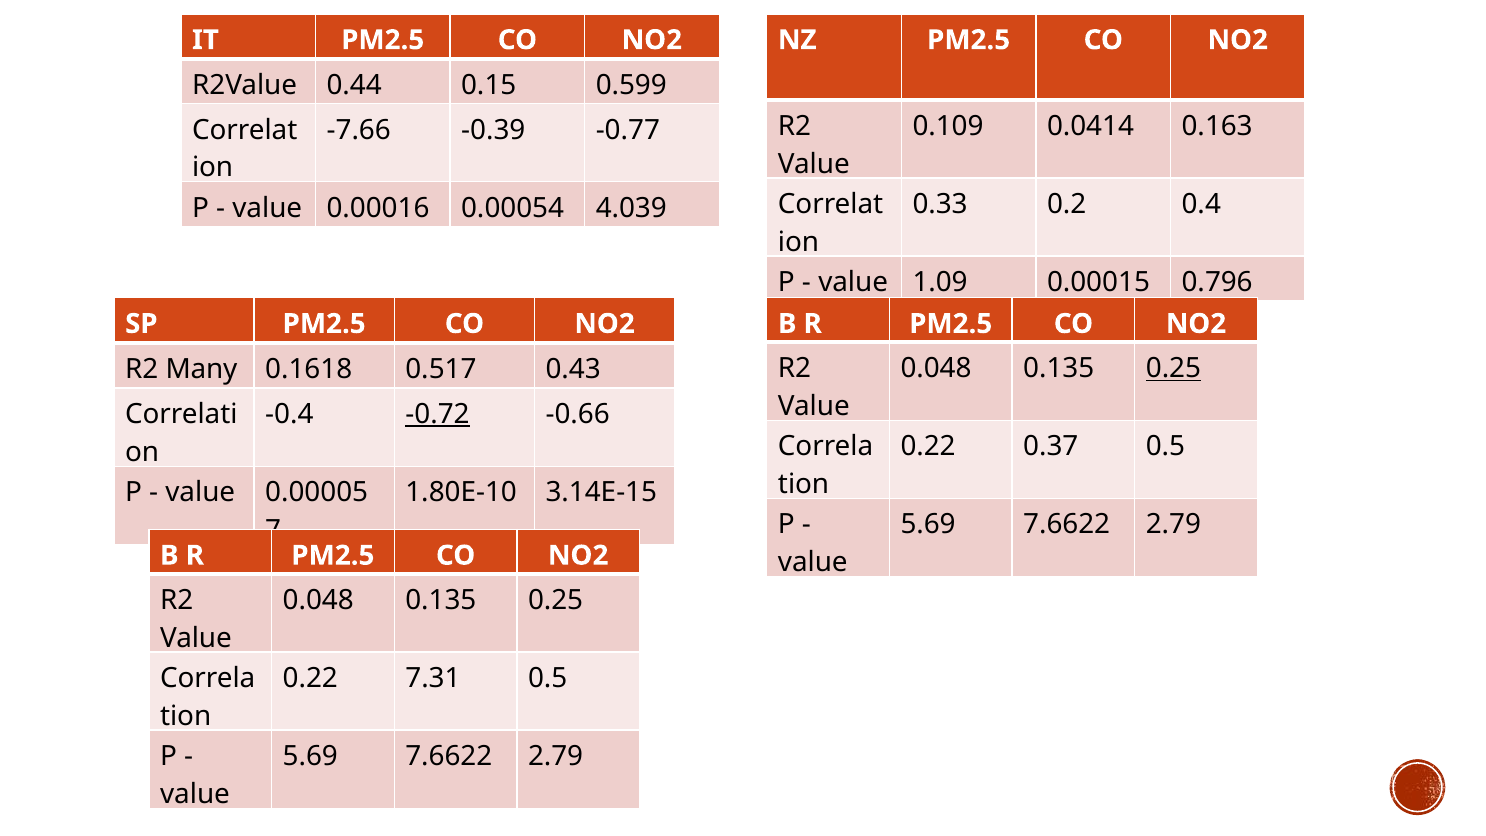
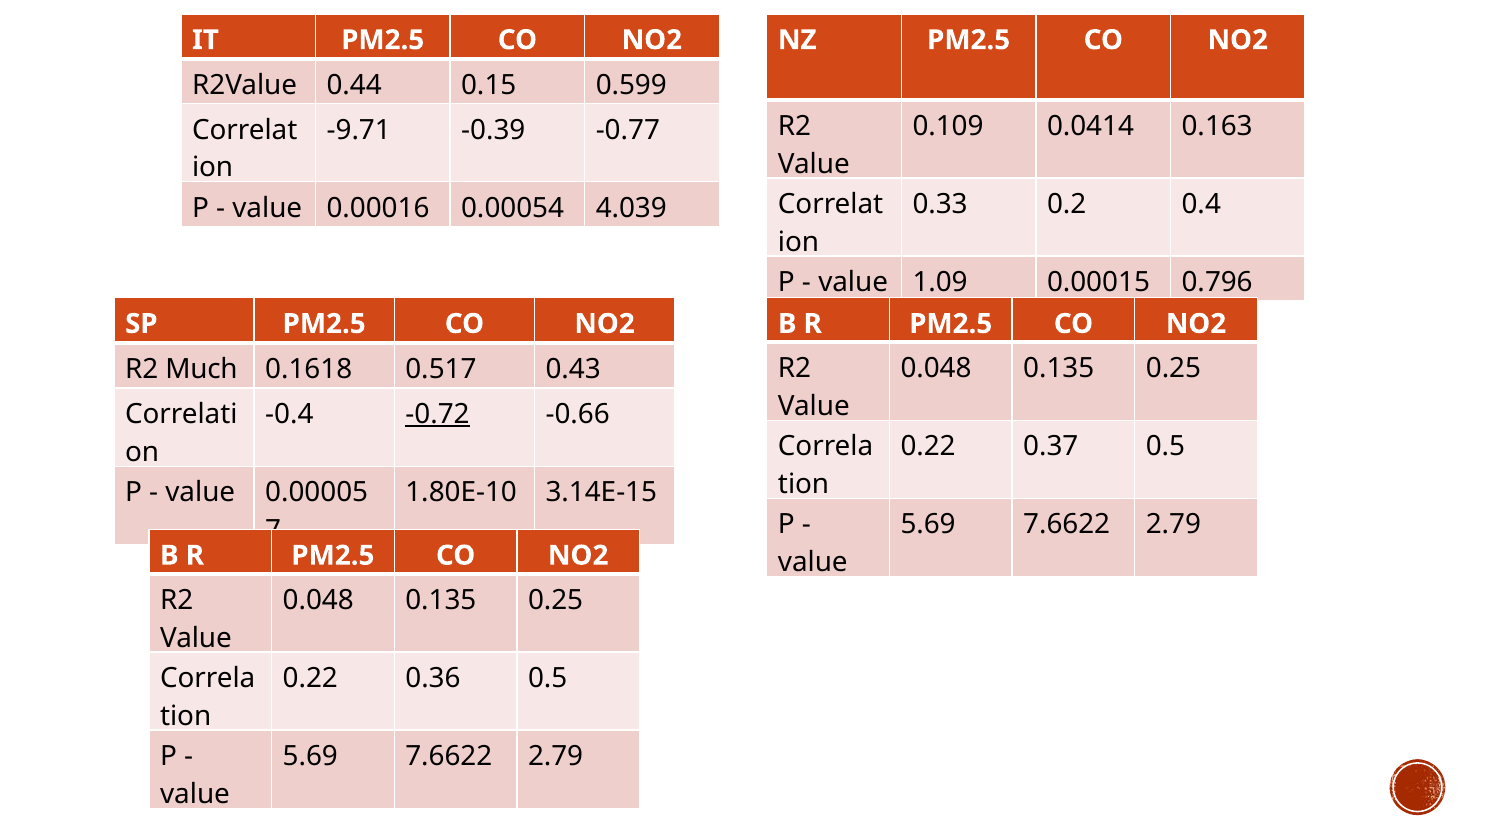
-7.66: -7.66 -> -9.71
0.25 at (1173, 368) underline: present -> none
Many: Many -> Much
7.31: 7.31 -> 0.36
